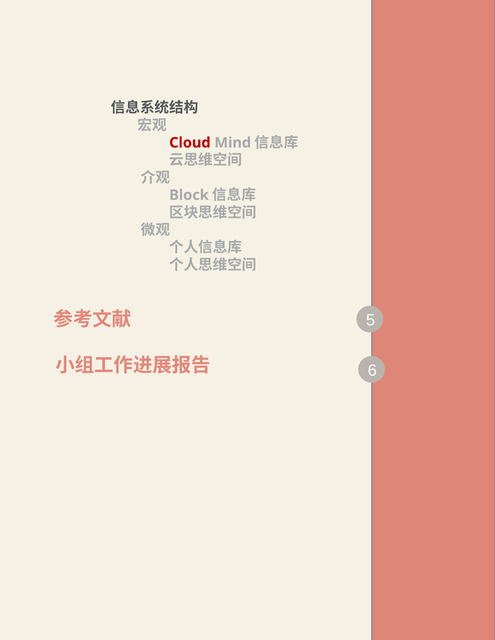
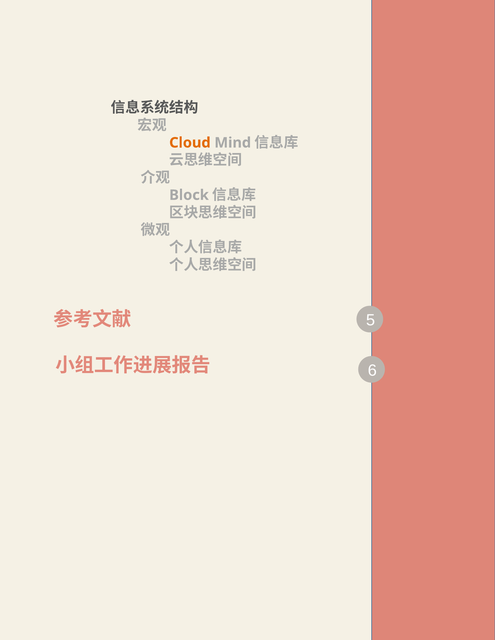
Cloud colour: red -> orange
